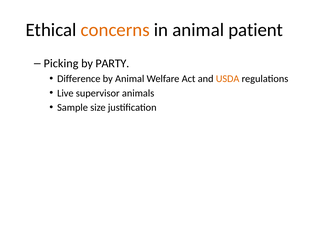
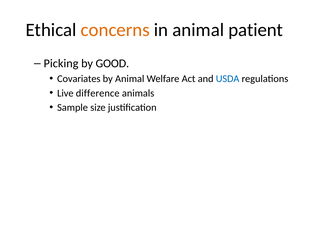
PARTY: PARTY -> GOOD
Difference: Difference -> Covariates
USDA colour: orange -> blue
supervisor: supervisor -> difference
